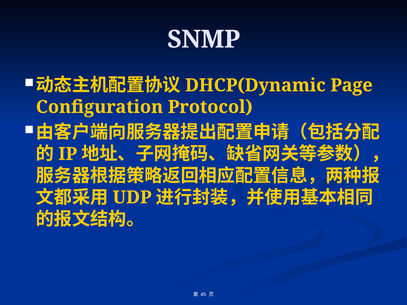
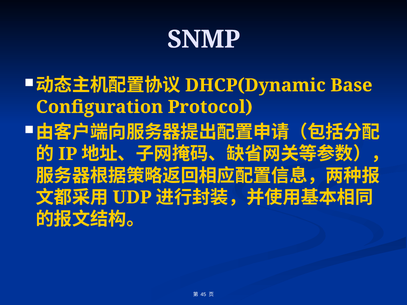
Page: Page -> Base
